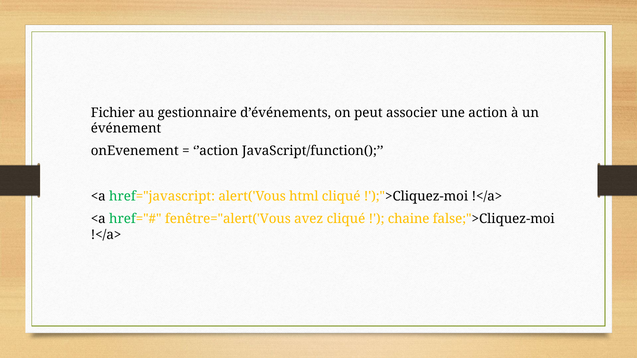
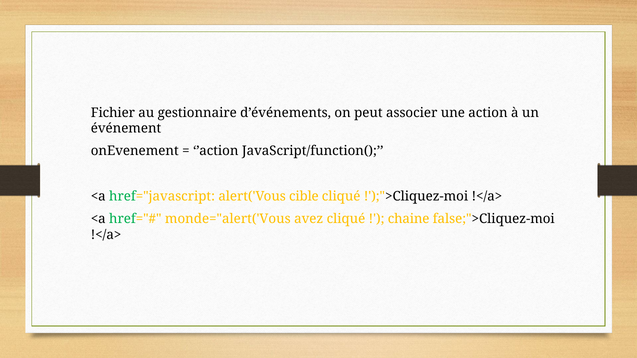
html: html -> cible
fenêtre="alert('Vous: fenêtre="alert('Vous -> monde="alert('Vous
